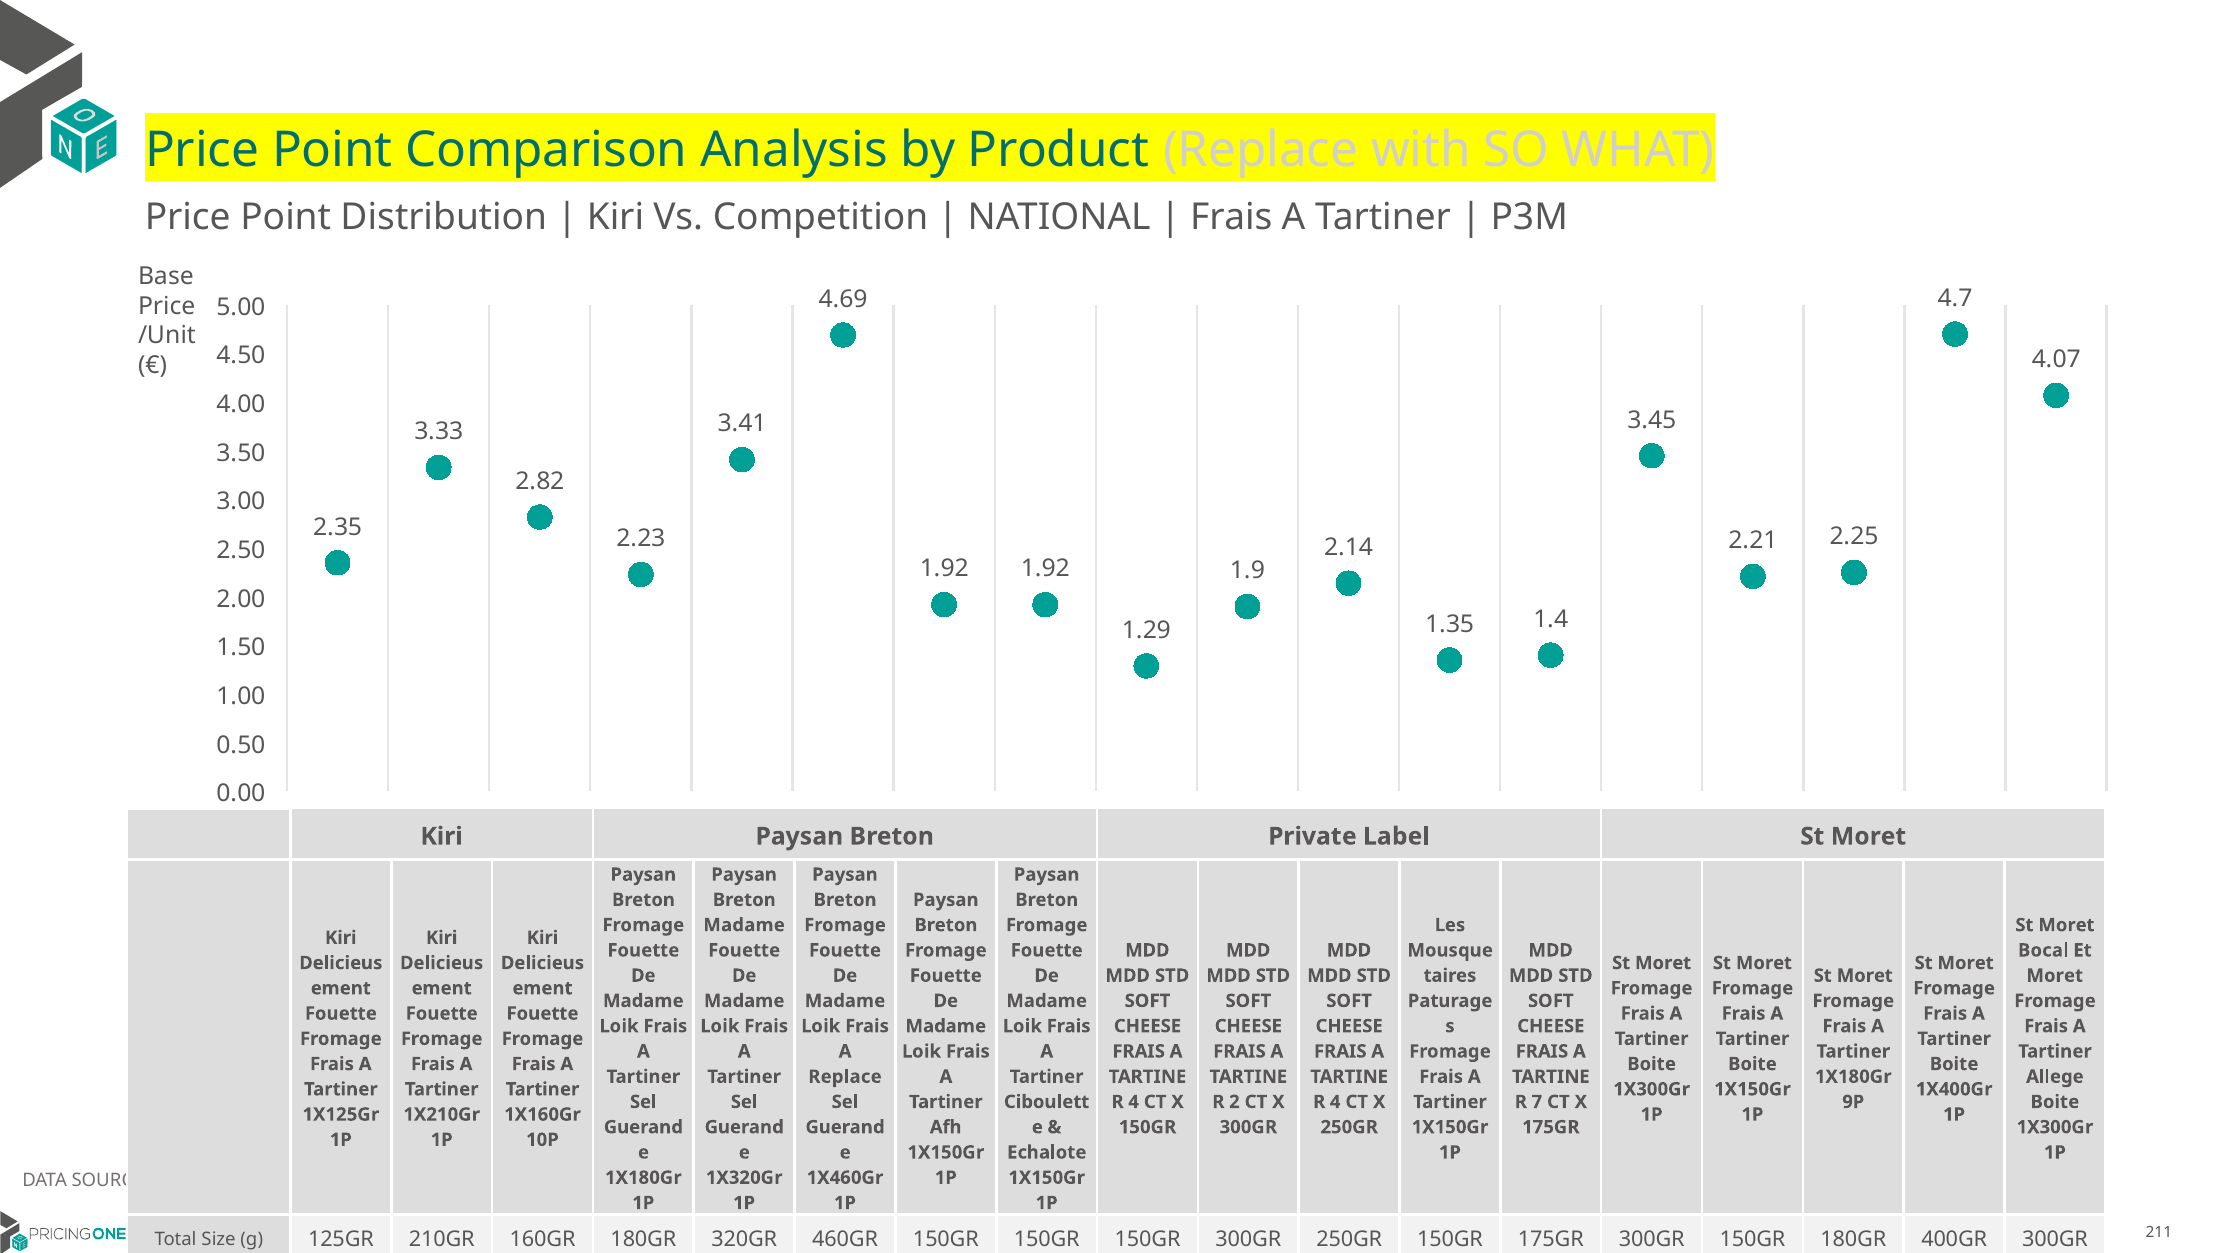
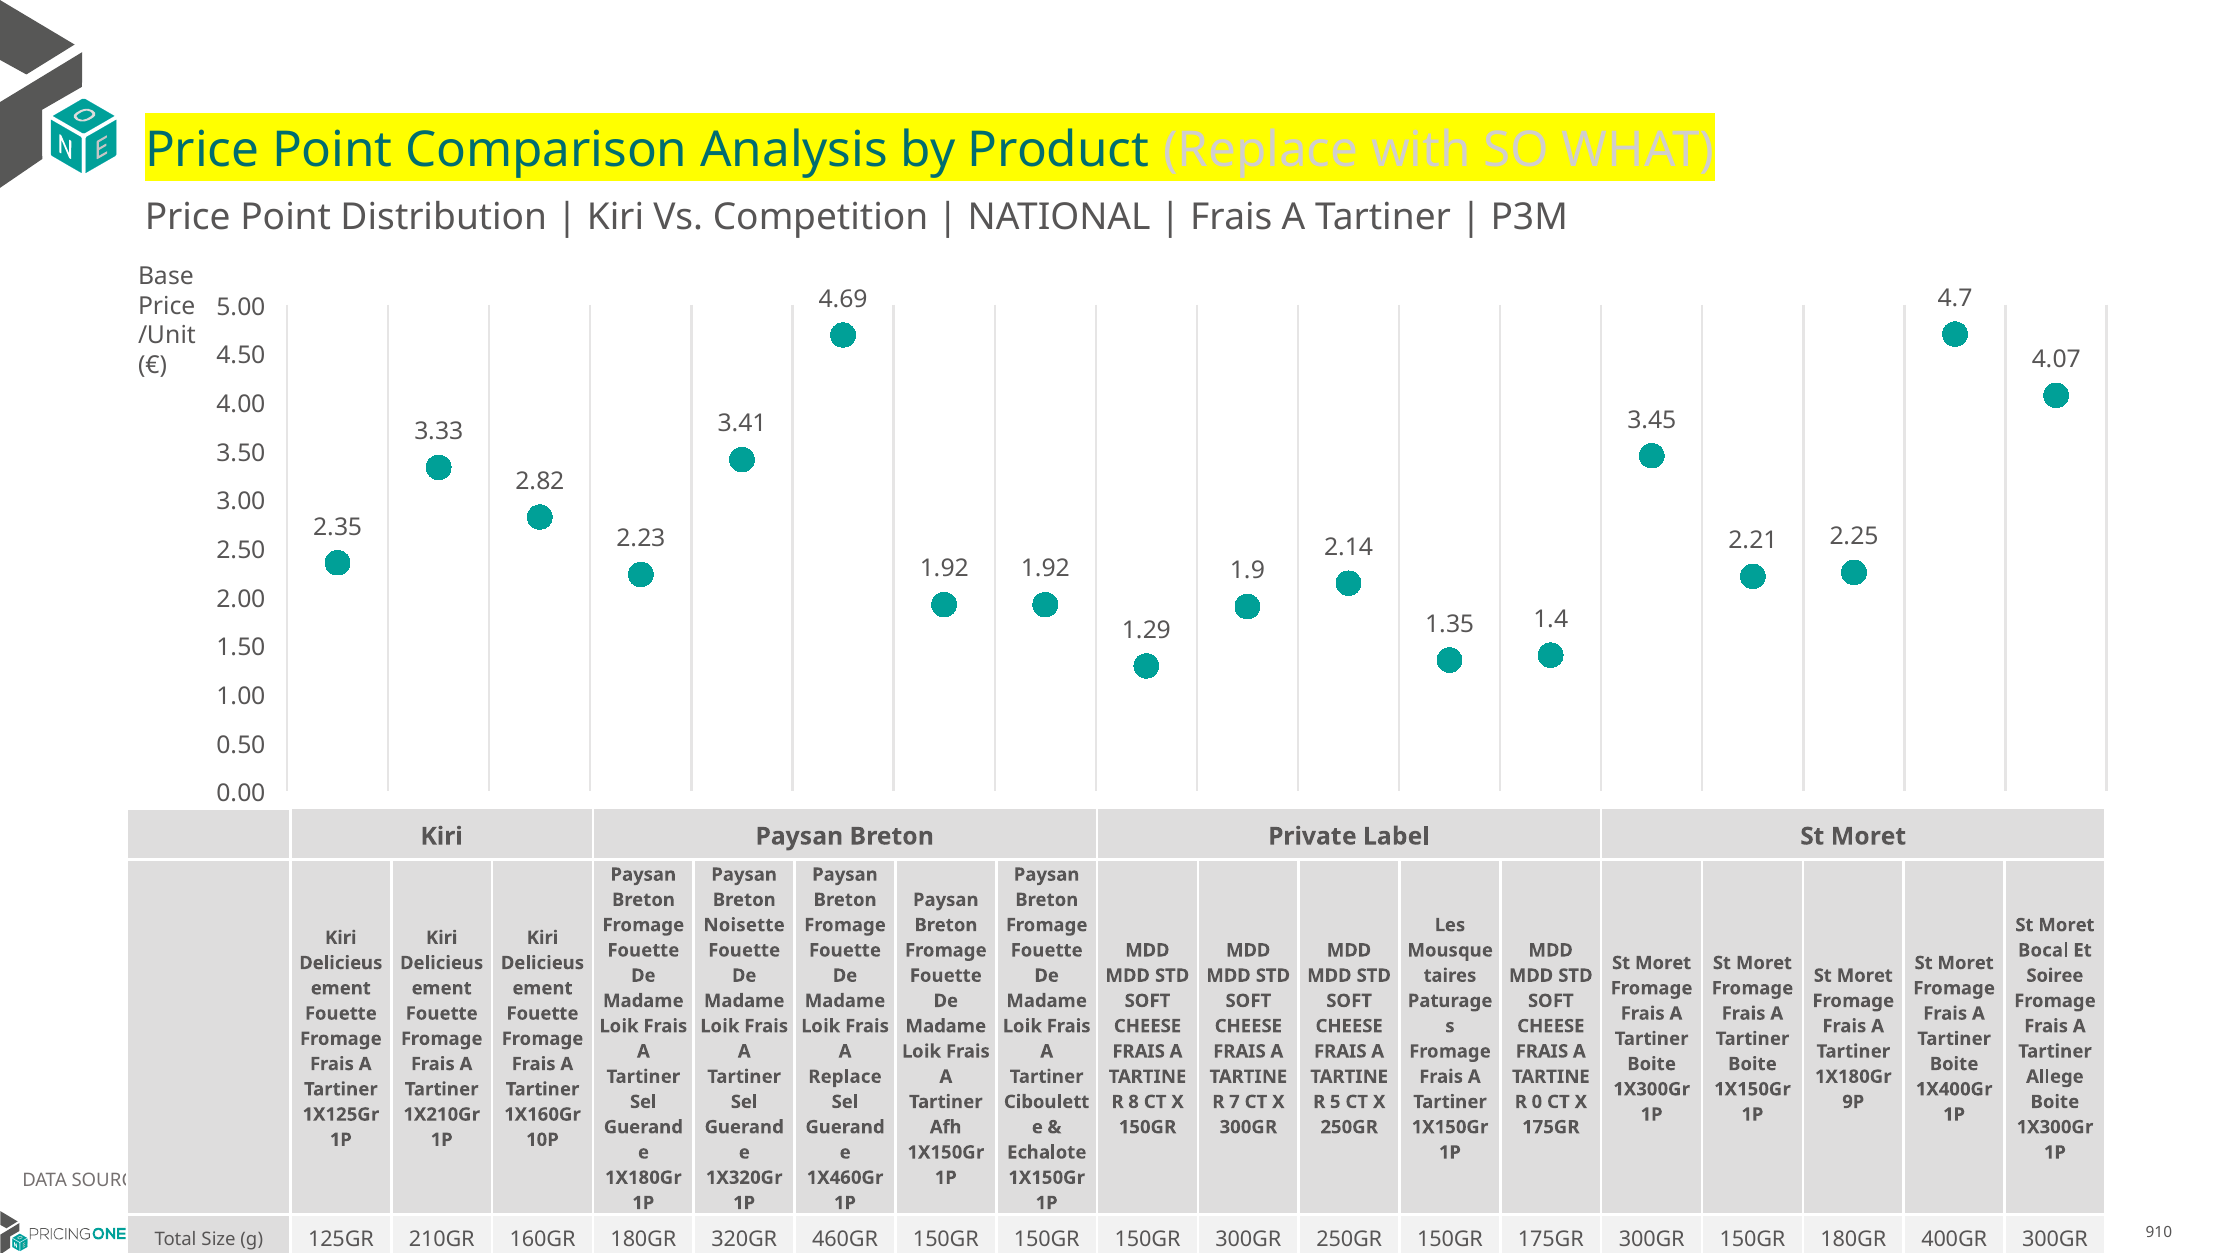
Madame at (744, 925): Madame -> Noisette
Moret at (2055, 975): Moret -> Soiree
4 at (1134, 1102): 4 -> 8
2: 2 -> 7
4 at (1335, 1102): 4 -> 5
7: 7 -> 0
211: 211 -> 910
